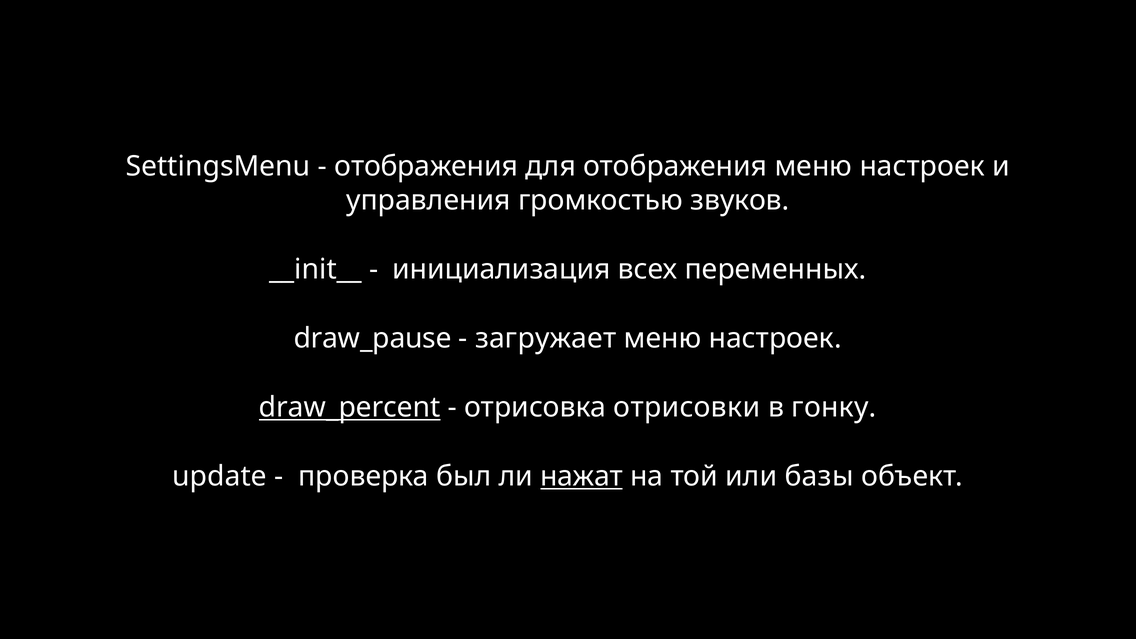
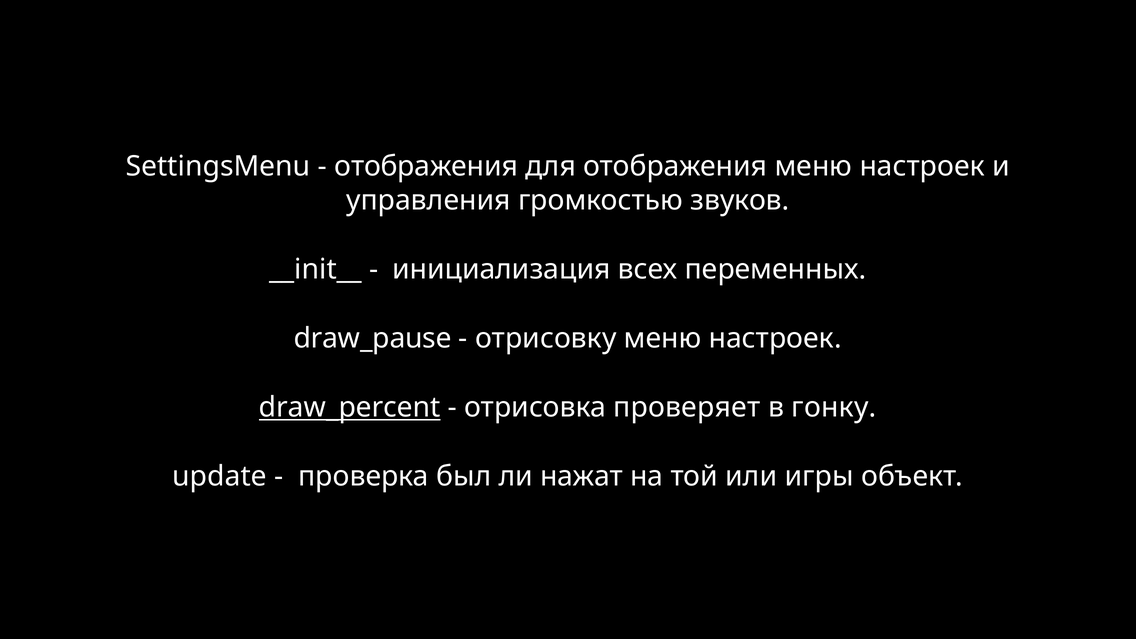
загружает: загружает -> отрисовку
отрисовки: отрисовки -> проверяет
нажат underline: present -> none
базы: базы -> игры
